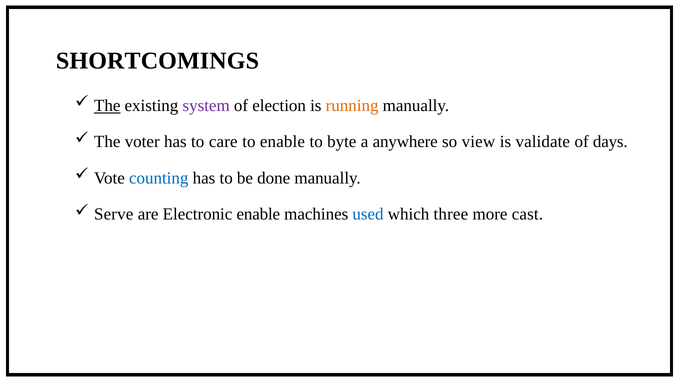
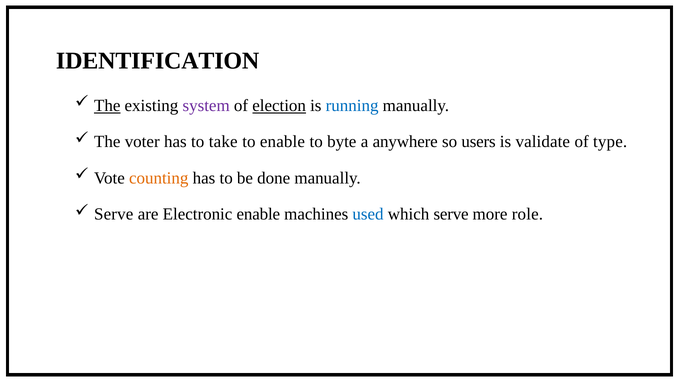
SHORTCOMINGS: SHORTCOMINGS -> IDENTIFICATION
election underline: none -> present
running colour: orange -> blue
care: care -> take
view: view -> users
days: days -> type
counting colour: blue -> orange
which three: three -> serve
cast: cast -> role
